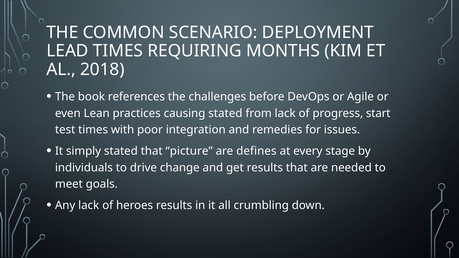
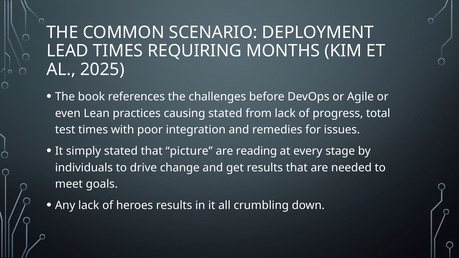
2018: 2018 -> 2025
start: start -> total
defines: defines -> reading
